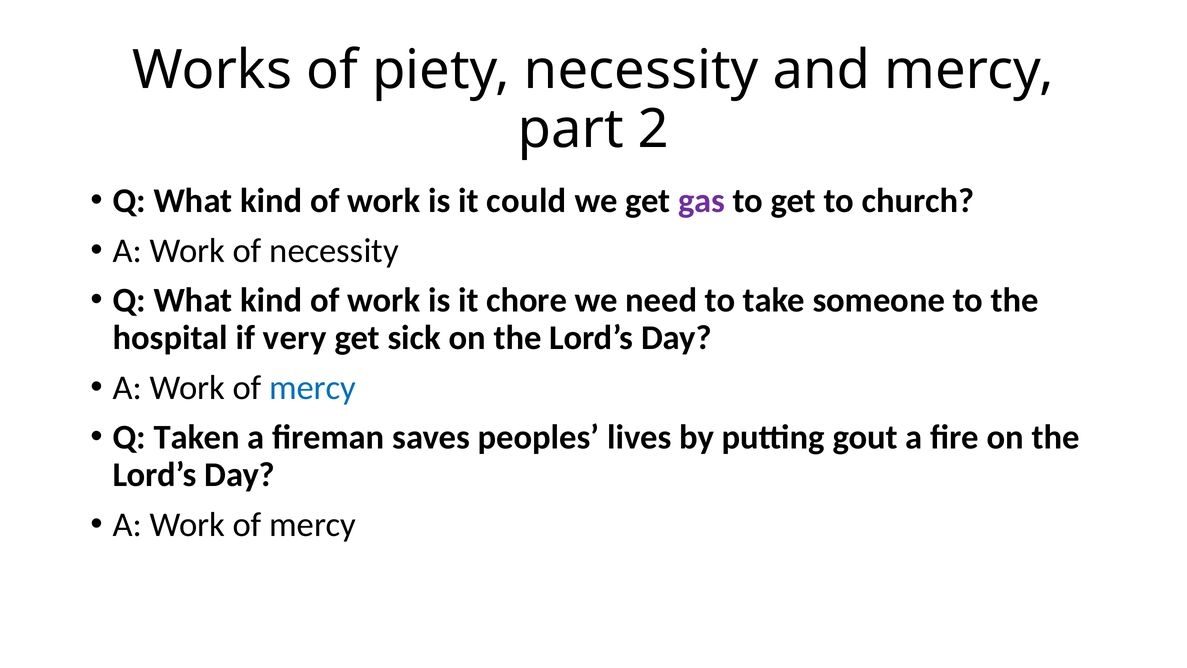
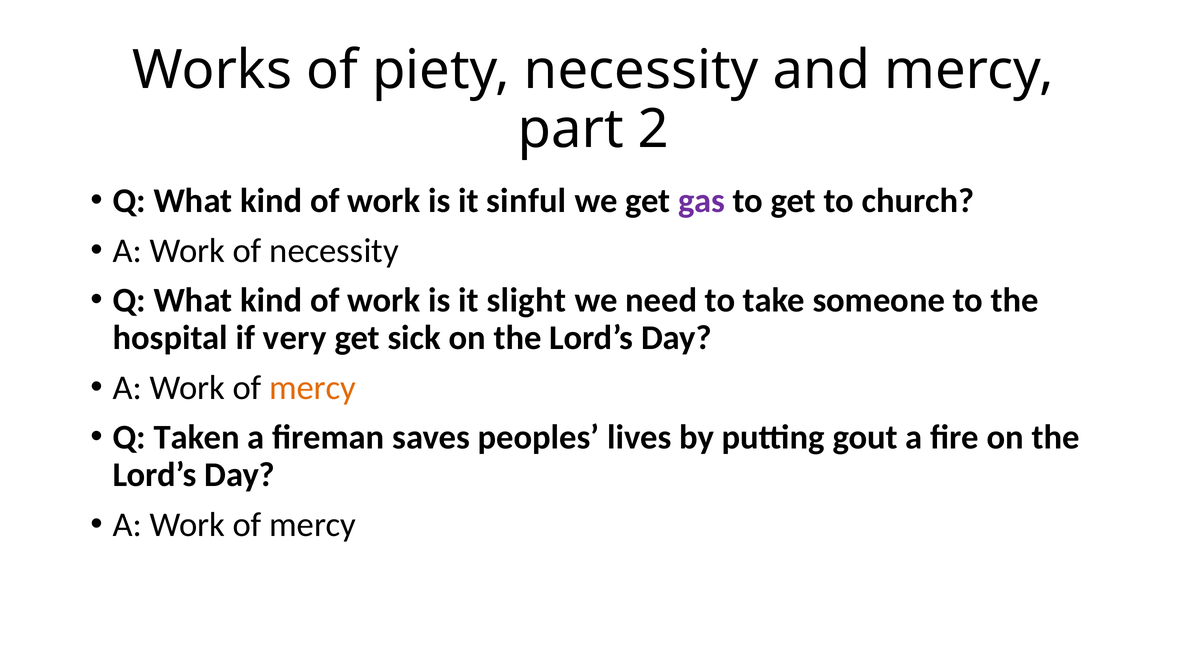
could: could -> sinful
chore: chore -> slight
mercy at (313, 387) colour: blue -> orange
